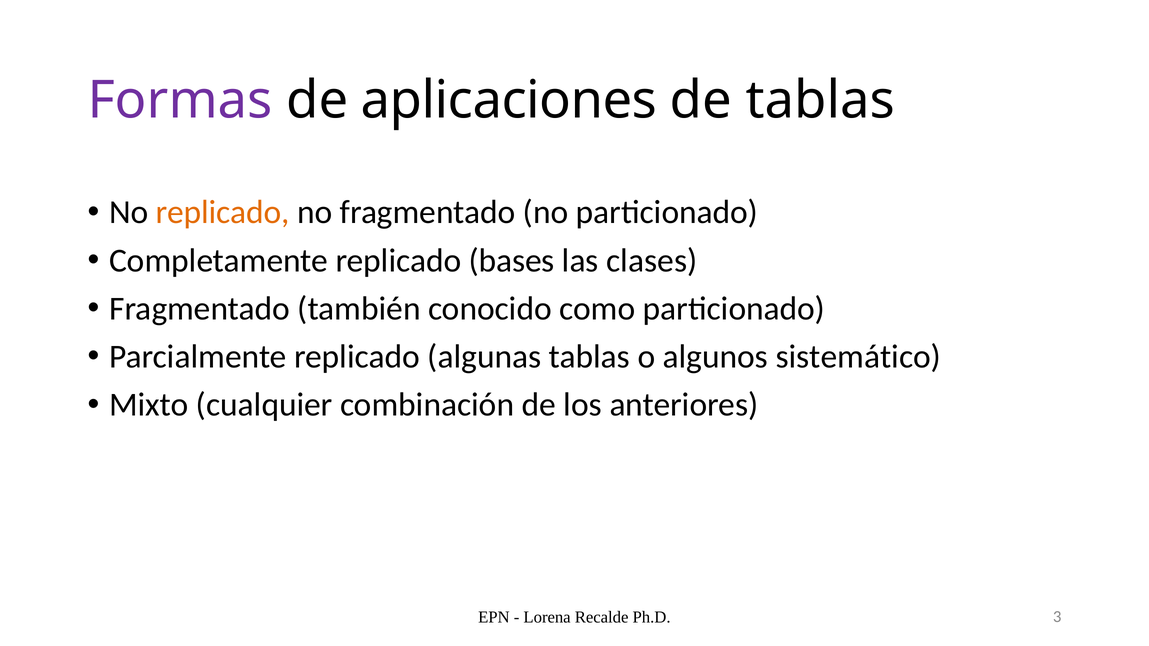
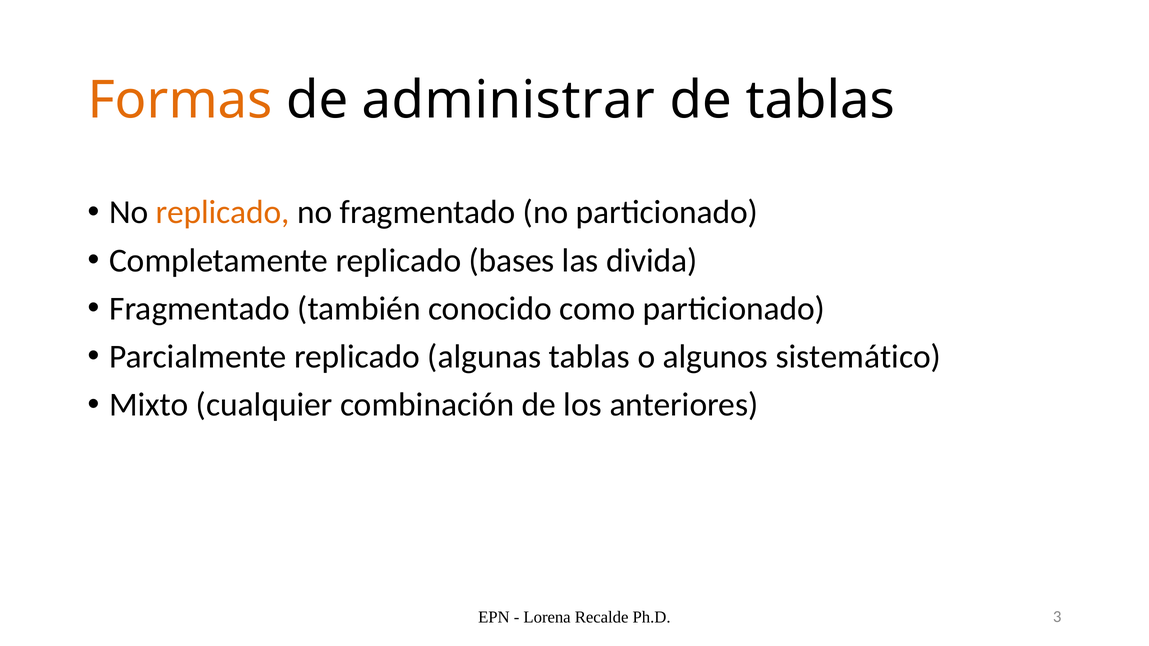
Formas colour: purple -> orange
aplicaciones: aplicaciones -> administrar
clases: clases -> divida
